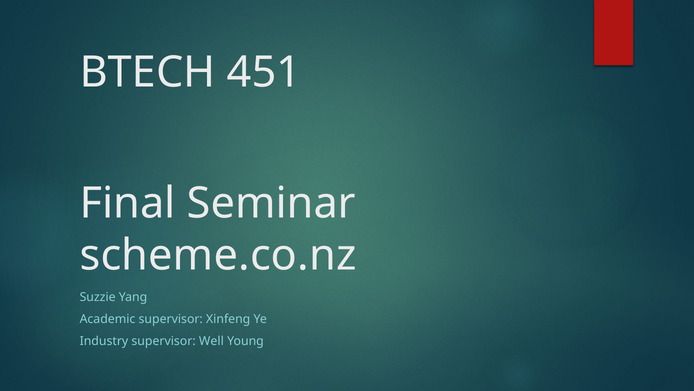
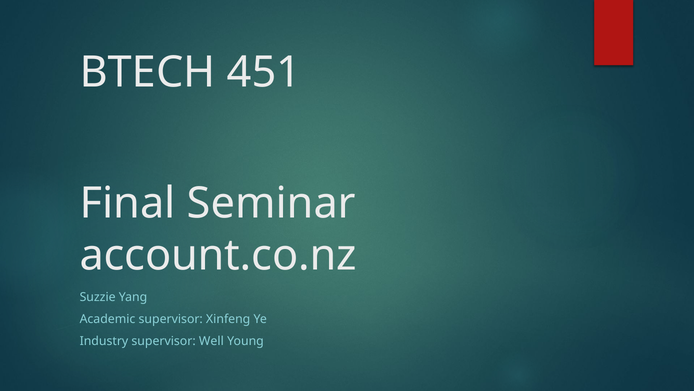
scheme.co.nz: scheme.co.nz -> account.co.nz
